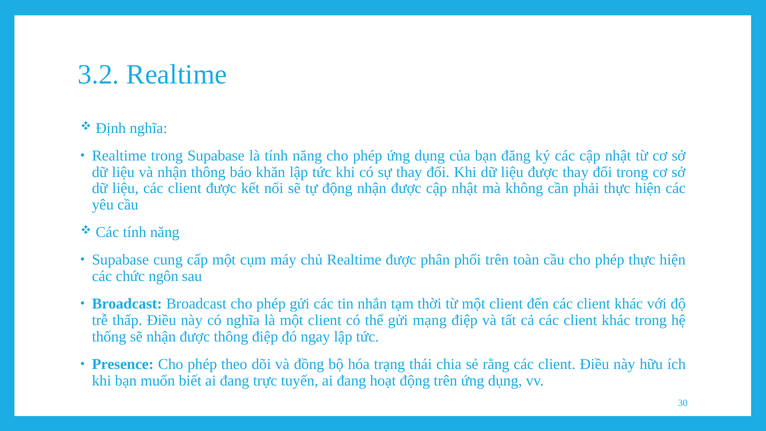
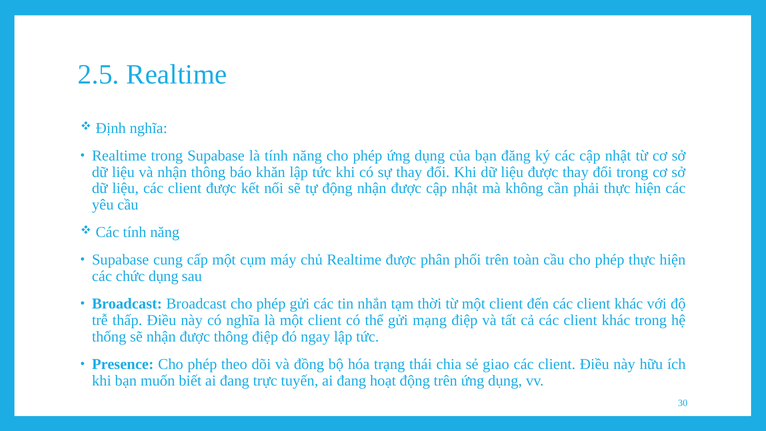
3.2: 3.2 -> 2.5
chức ngôn: ngôn -> dụng
rằng: rằng -> giao
